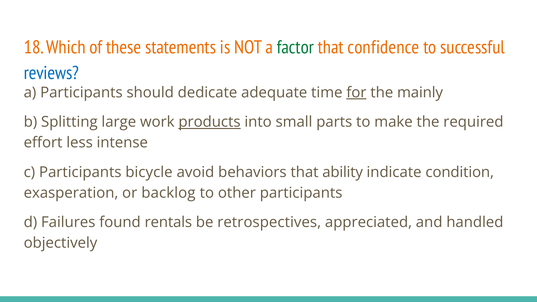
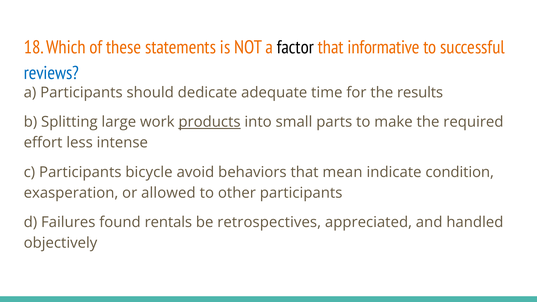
factor colour: green -> black
confidence: confidence -> informative
for underline: present -> none
mainly: mainly -> results
ability: ability -> mean
backlog: backlog -> allowed
